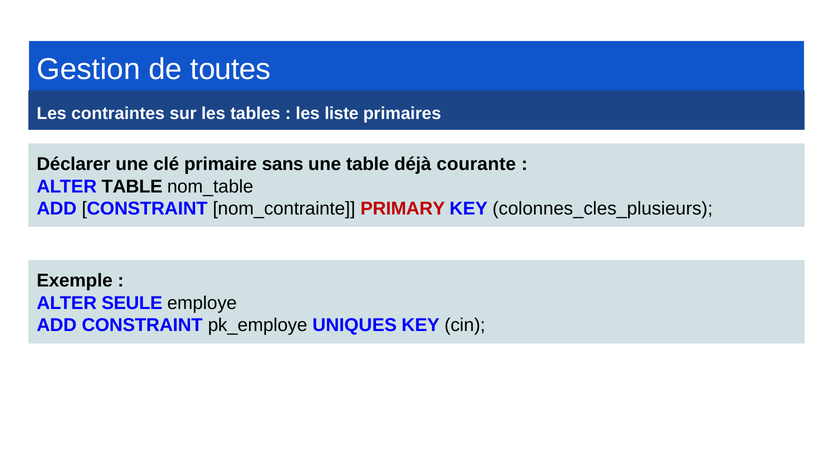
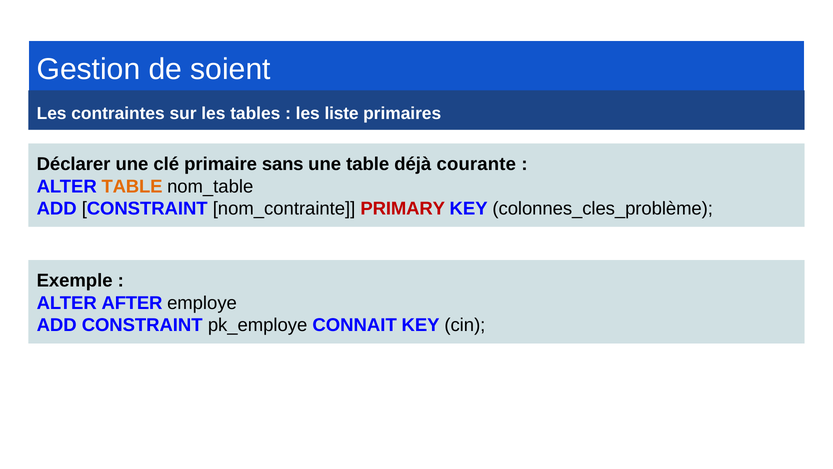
toutes: toutes -> soient
TABLE at (132, 186) colour: black -> orange
colonnes_cles_plusieurs: colonnes_cles_plusieurs -> colonnes_cles_problème
SEULE: SEULE -> AFTER
UNIQUES: UNIQUES -> CONNAIT
